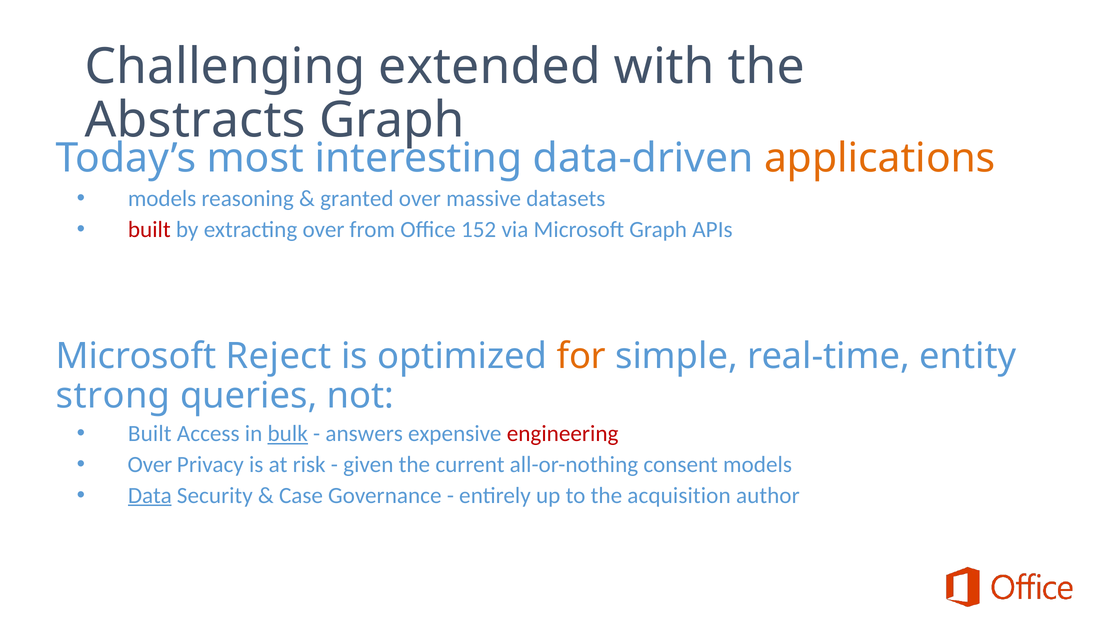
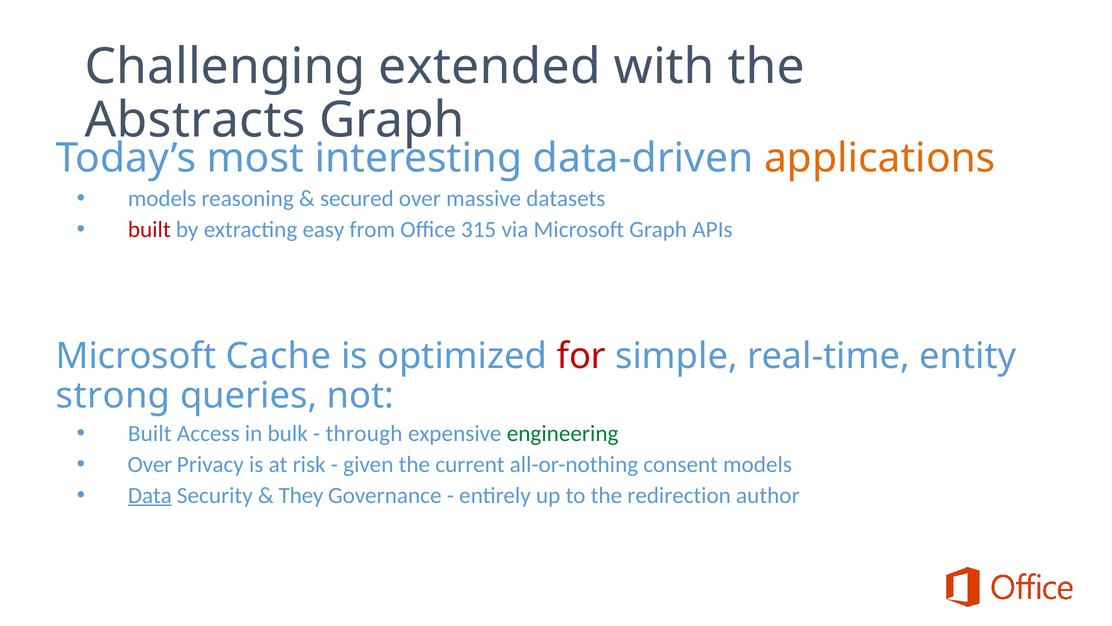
granted: granted -> secured
extracting over: over -> easy
152: 152 -> 315
Reject: Reject -> Cache
for colour: orange -> red
bulk underline: present -> none
answers: answers -> through
engineering colour: red -> green
Case: Case -> They
acquisition: acquisition -> redirection
